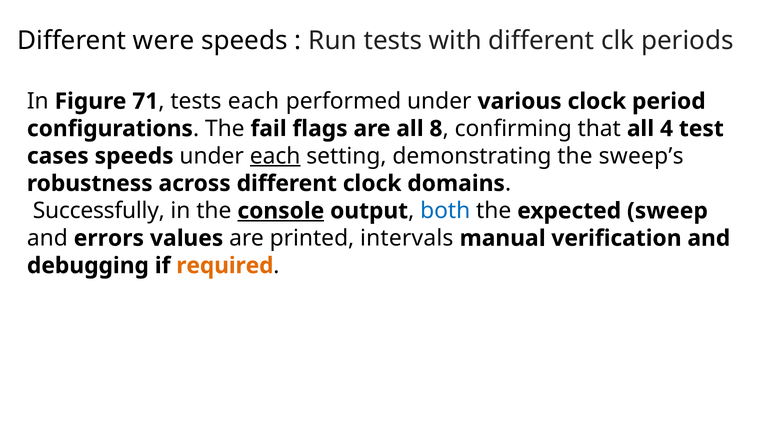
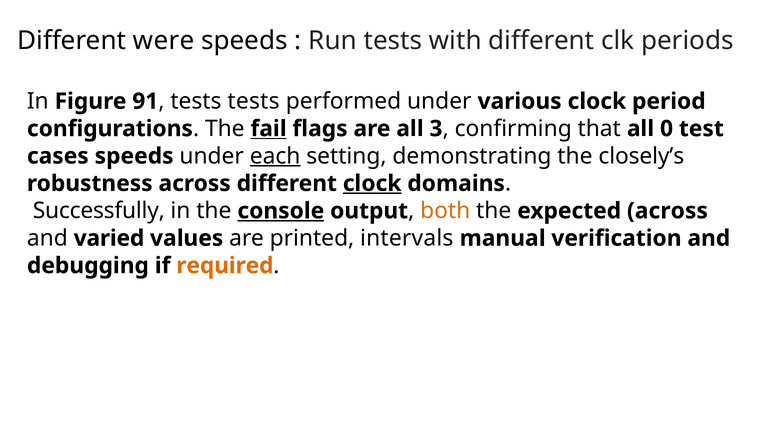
71: 71 -> 91
tests each: each -> tests
fail underline: none -> present
8: 8 -> 3
4: 4 -> 0
sweep’s: sweep’s -> closely’s
clock at (372, 183) underline: none -> present
both colour: blue -> orange
expected sweep: sweep -> across
errors: errors -> varied
